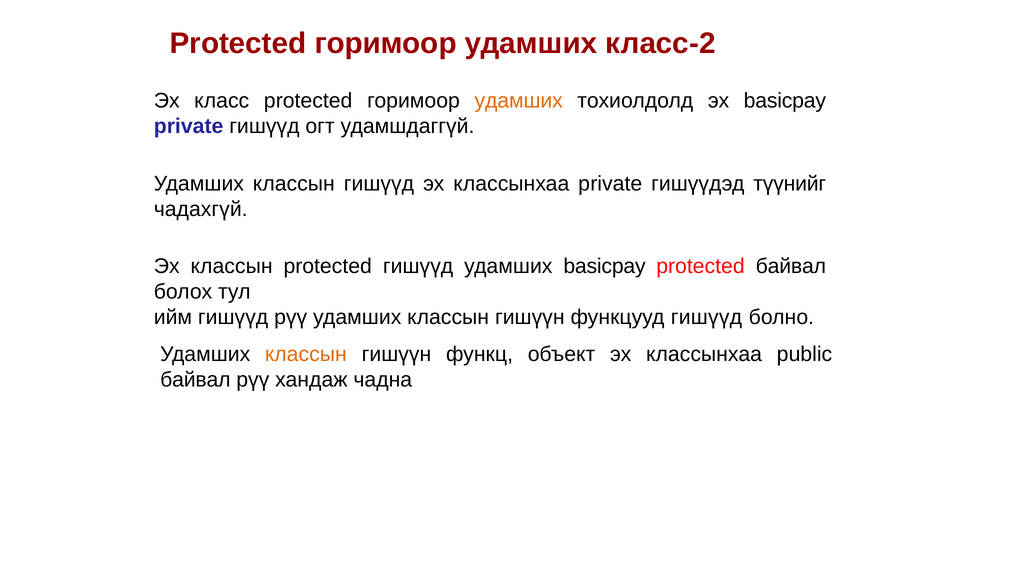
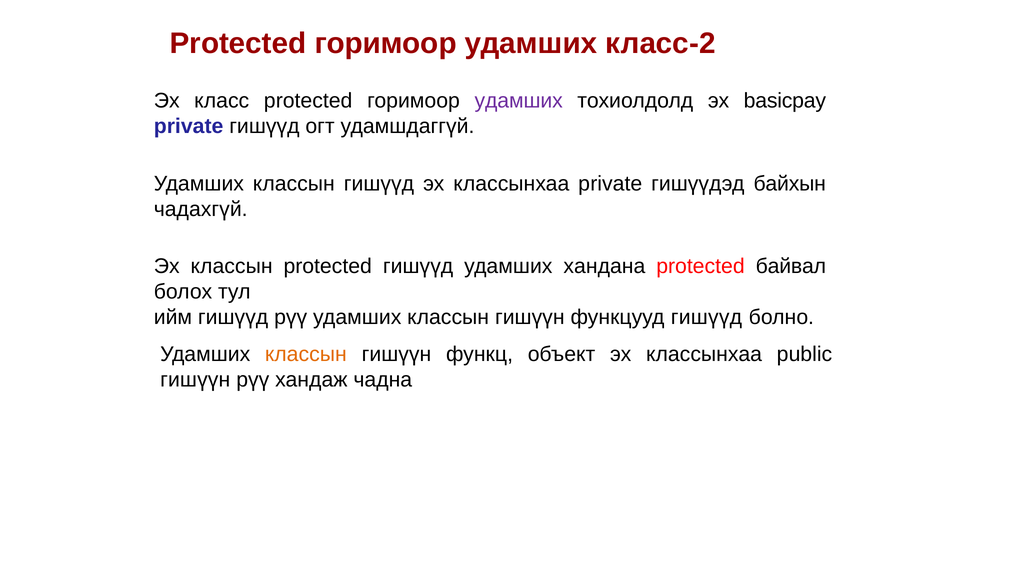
удамших at (519, 101) colour: orange -> purple
түүнийг: түүнийг -> байхын
удамших basicpay: basicpay -> хандана
байвал at (195, 379): байвал -> гишүүн
